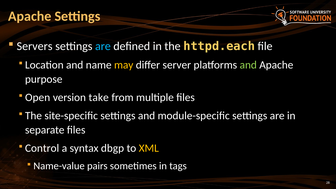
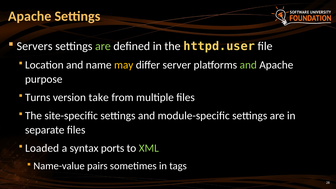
are at (103, 46) colour: light blue -> light green
httpd.each: httpd.each -> httpd.user
Open: Open -> Turns
Control: Control -> Loaded
dbgp: dbgp -> ports
XML colour: yellow -> light green
